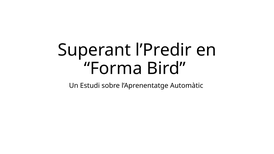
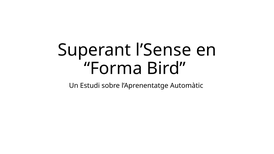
l’Predir: l’Predir -> l’Sense
